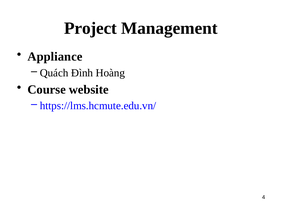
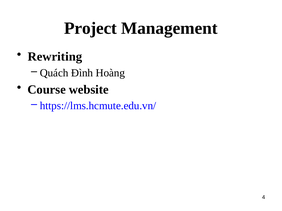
Appliance: Appliance -> Rewriting
